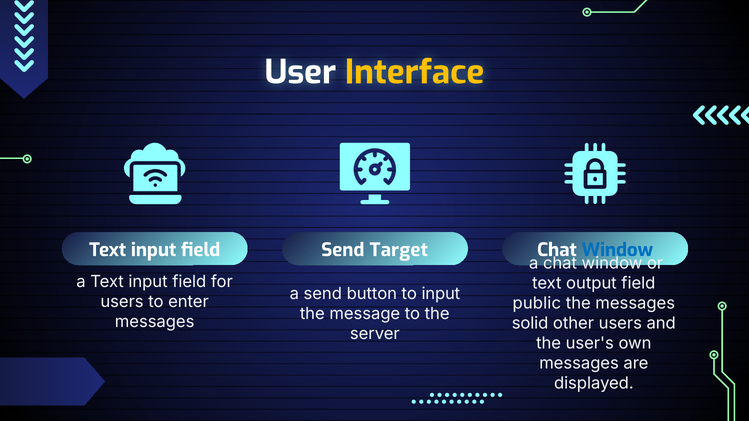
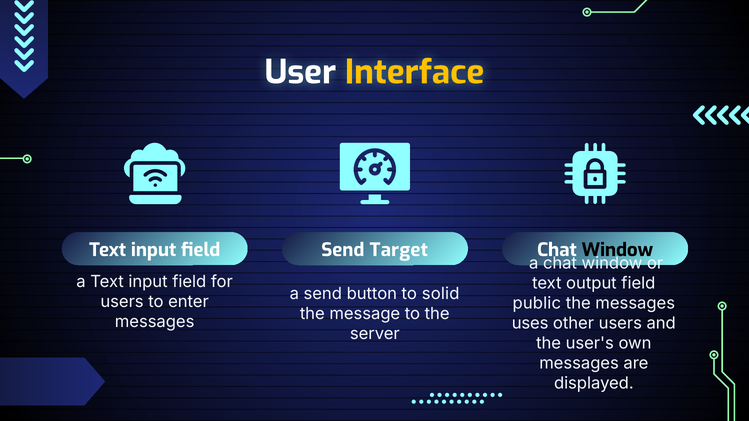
Window at (617, 250) colour: blue -> black
to input: input -> solid
solid: solid -> uses
